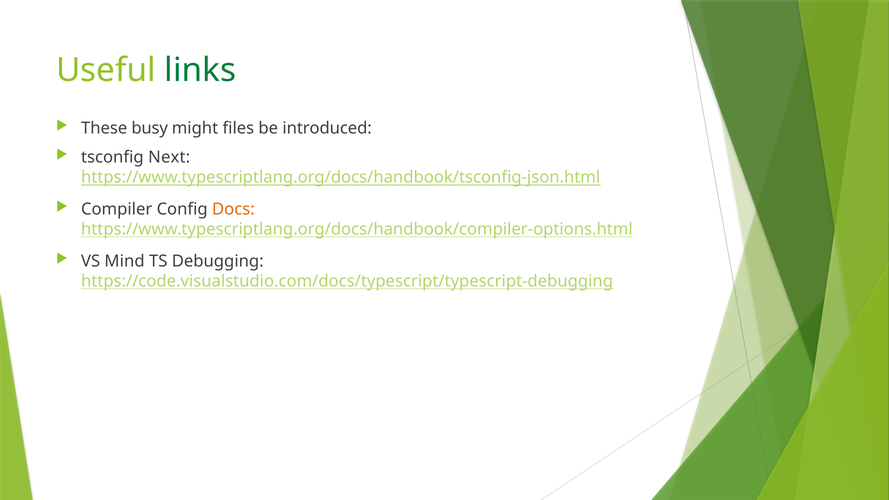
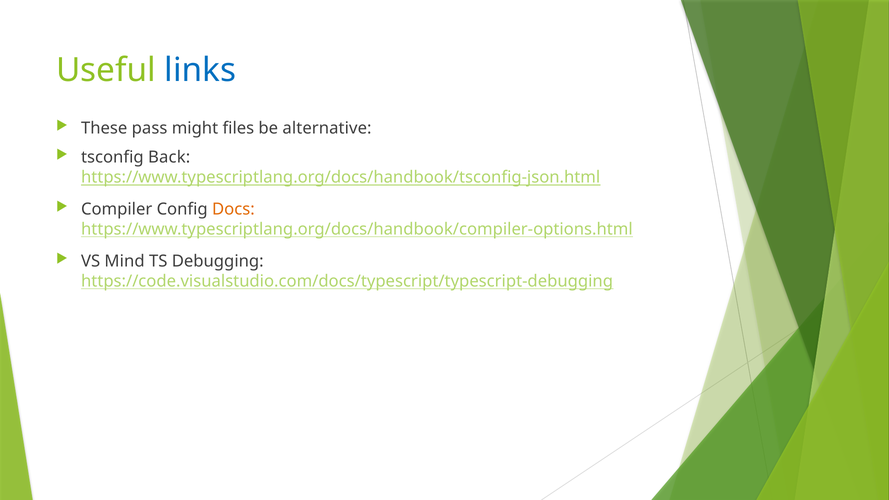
links colour: green -> blue
busy: busy -> pass
introduced: introduced -> alternative
Next: Next -> Back
